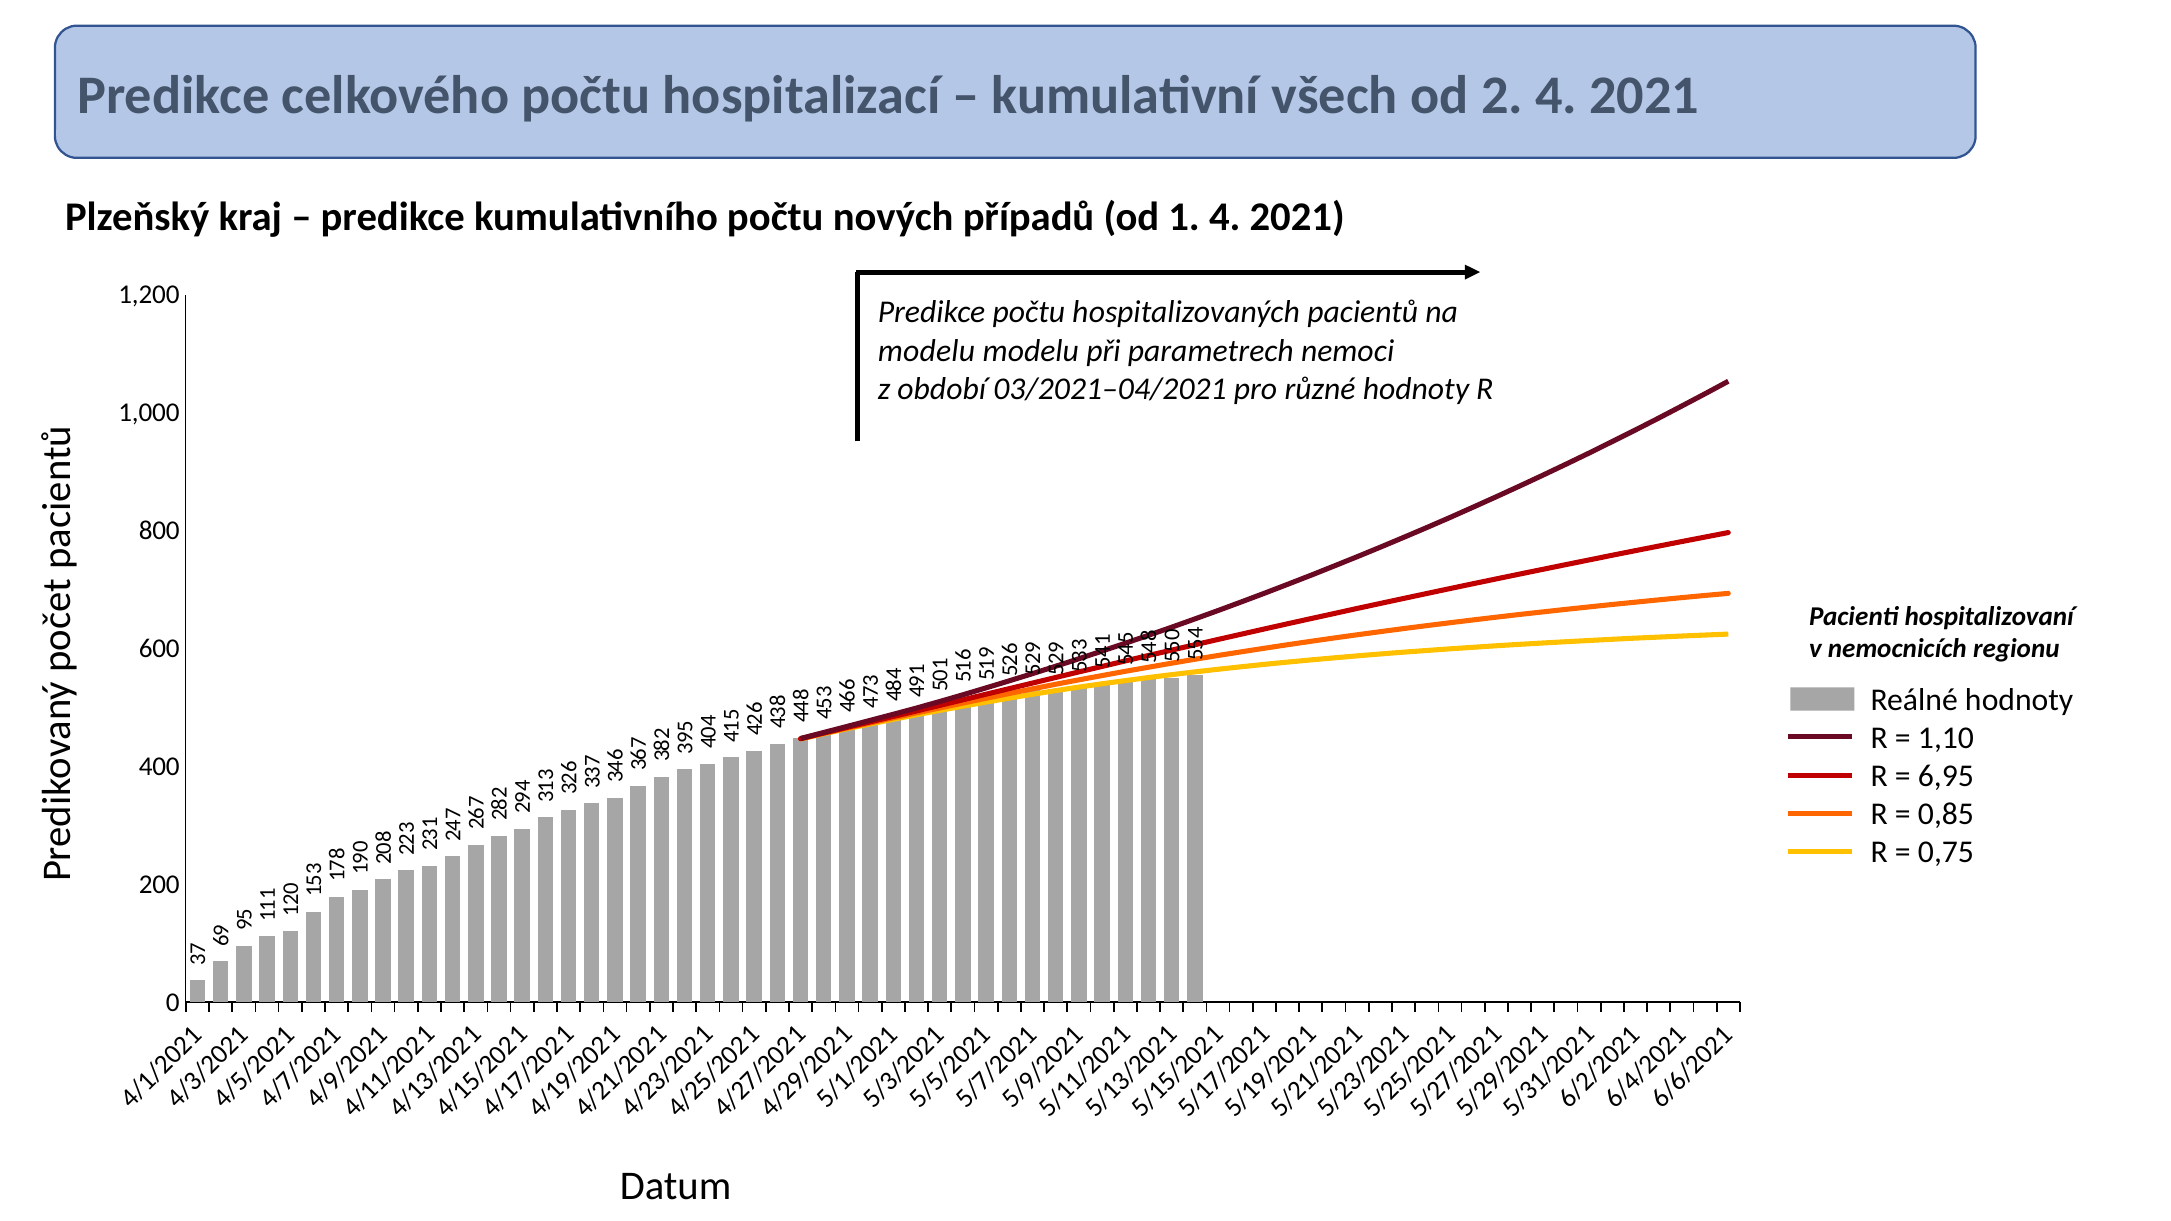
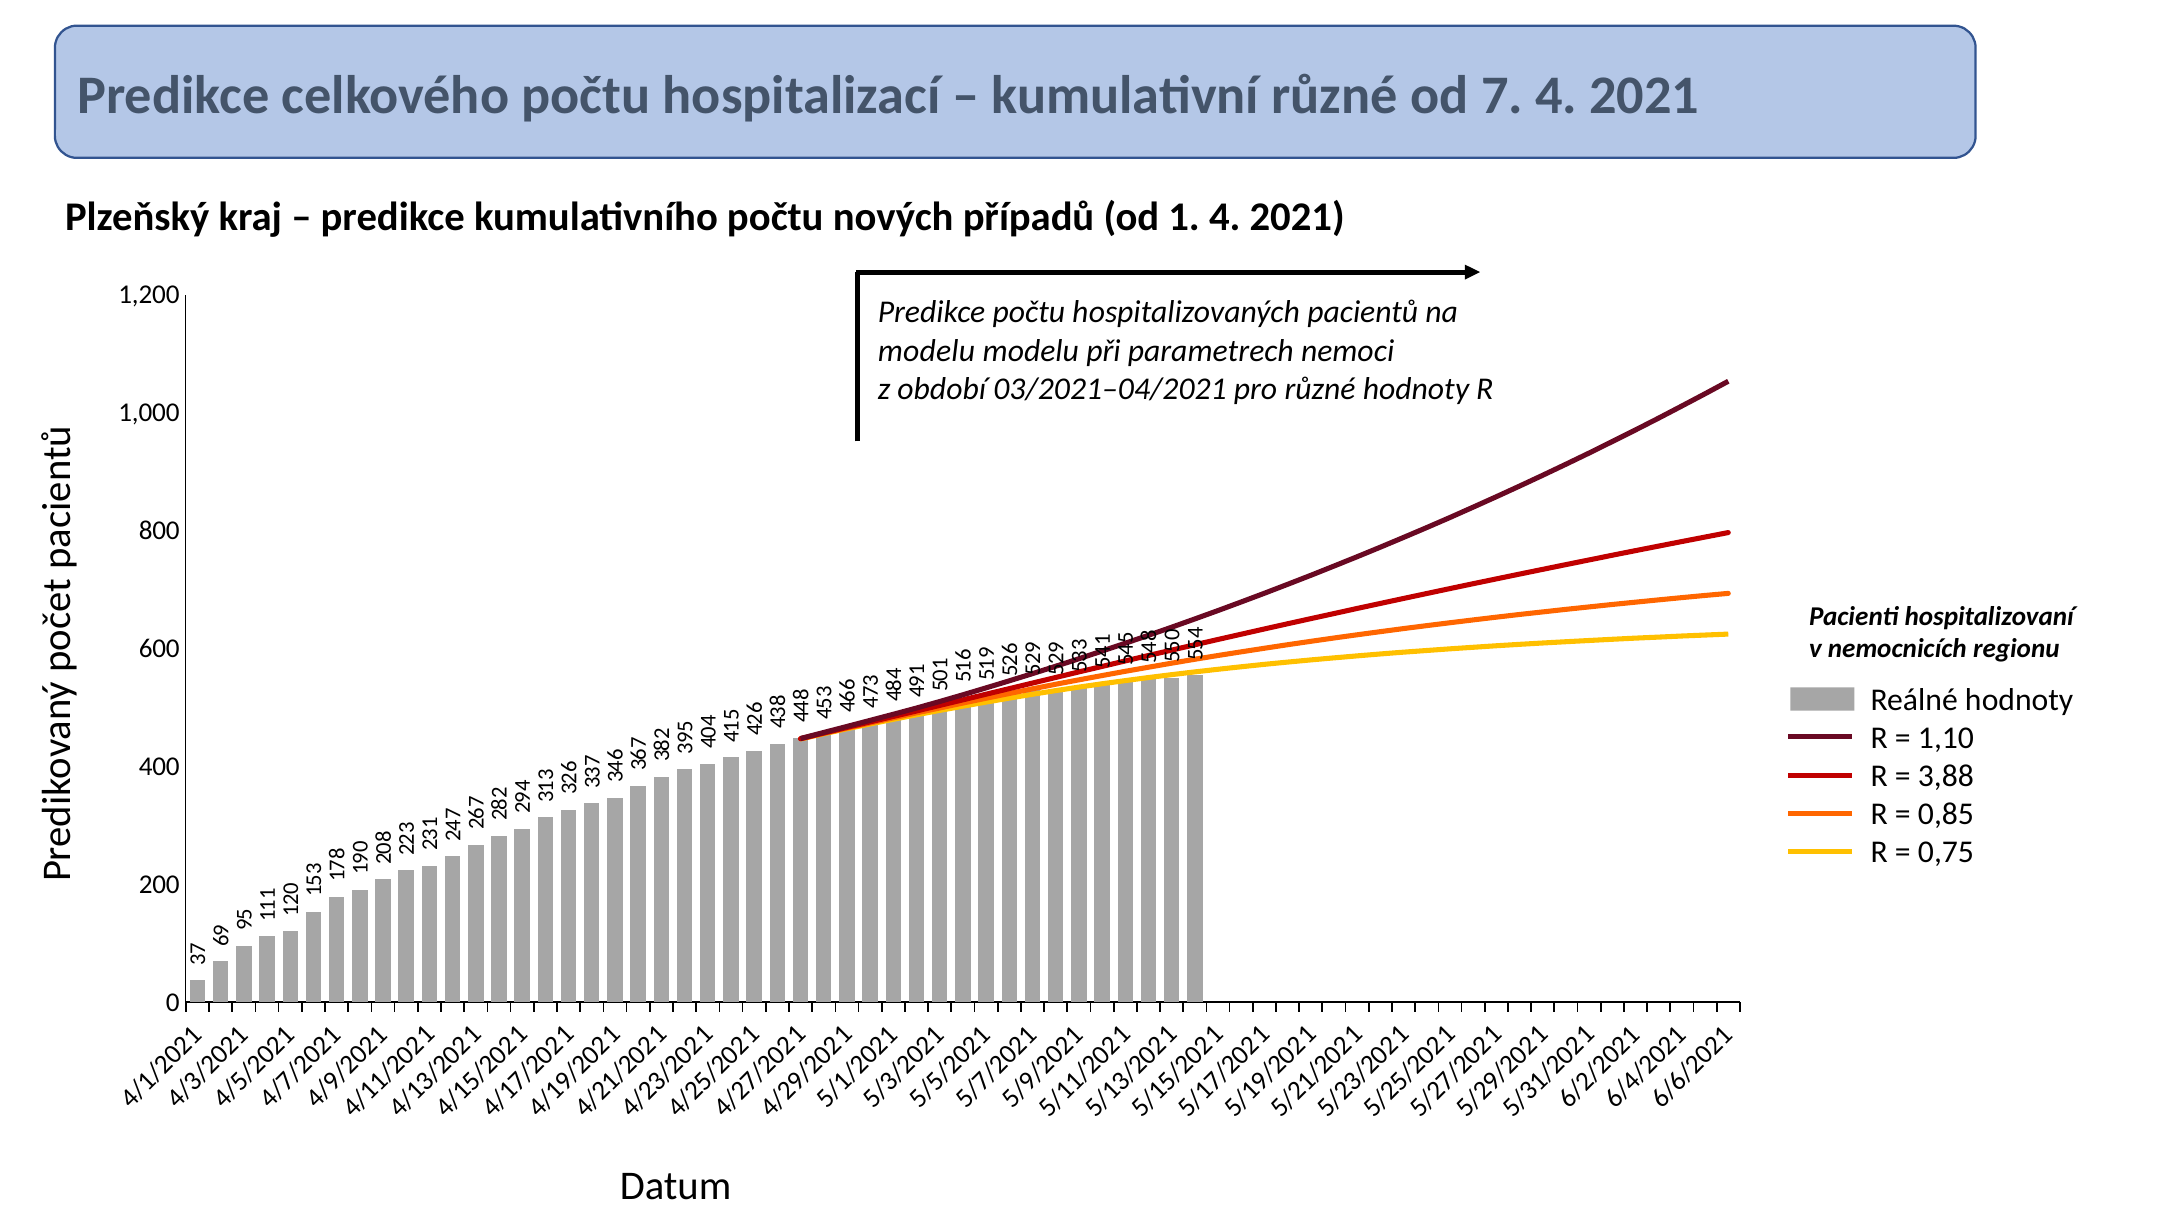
kumulativní všech: všech -> různé
od 2: 2 -> 7
6,95: 6,95 -> 3,88
